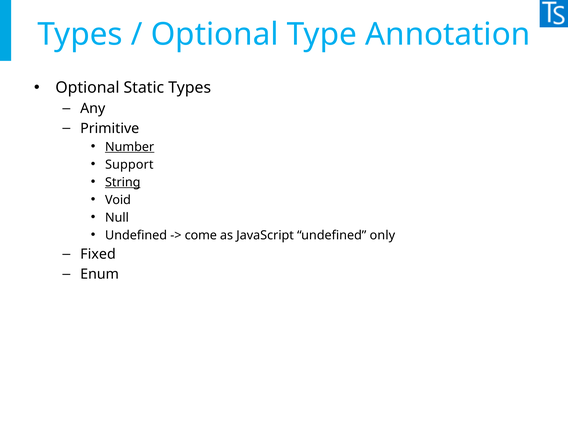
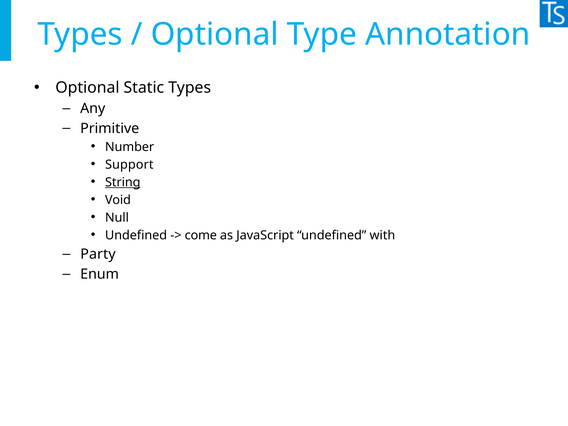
Number underline: present -> none
only: only -> with
Fixed: Fixed -> Party
